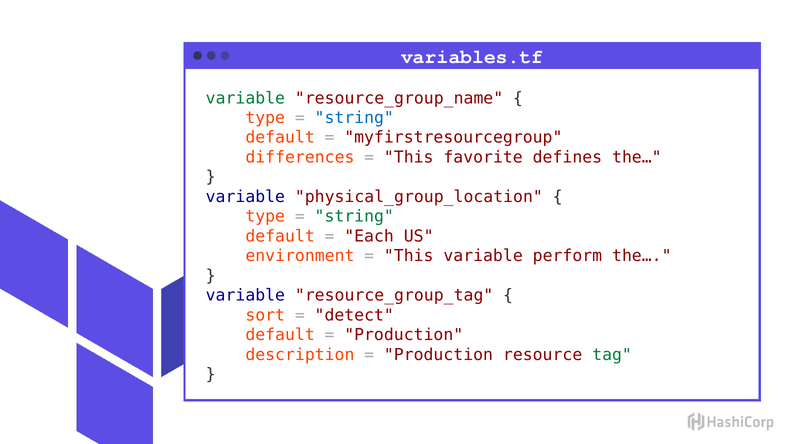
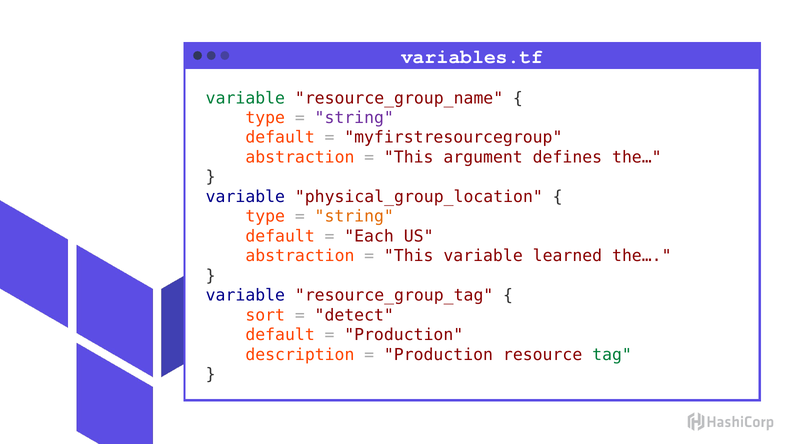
string at (354, 118) colour: blue -> purple
differences at (300, 157): differences -> abstraction
favorite: favorite -> argument
string at (354, 216) colour: green -> orange
environment at (300, 256): environment -> abstraction
perform: perform -> learned
